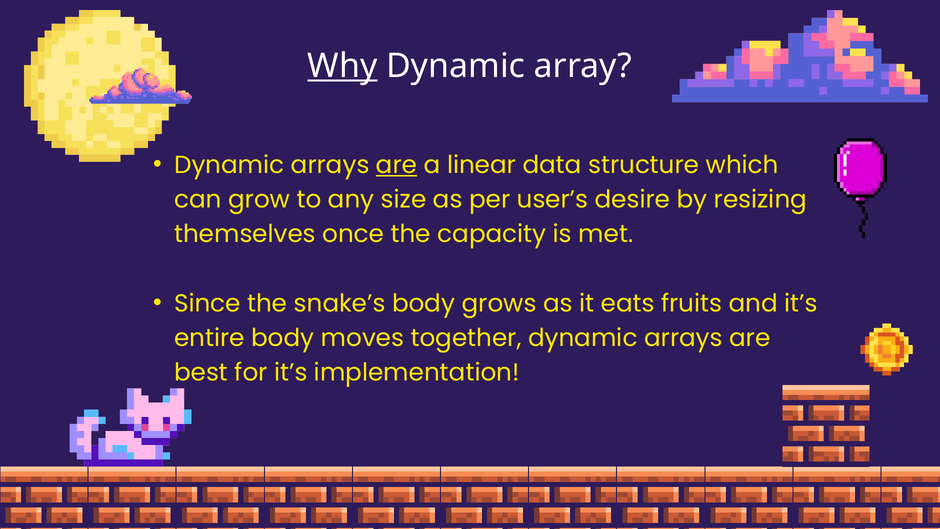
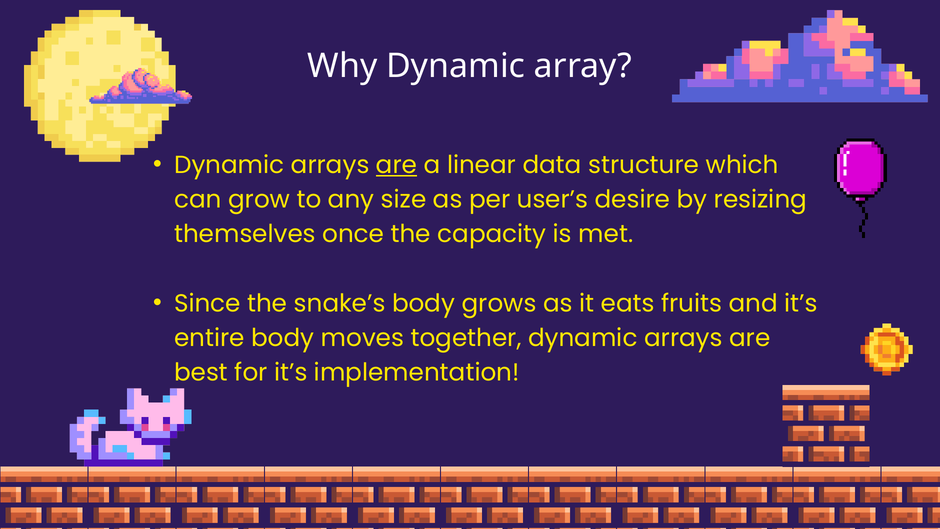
Why underline: present -> none
